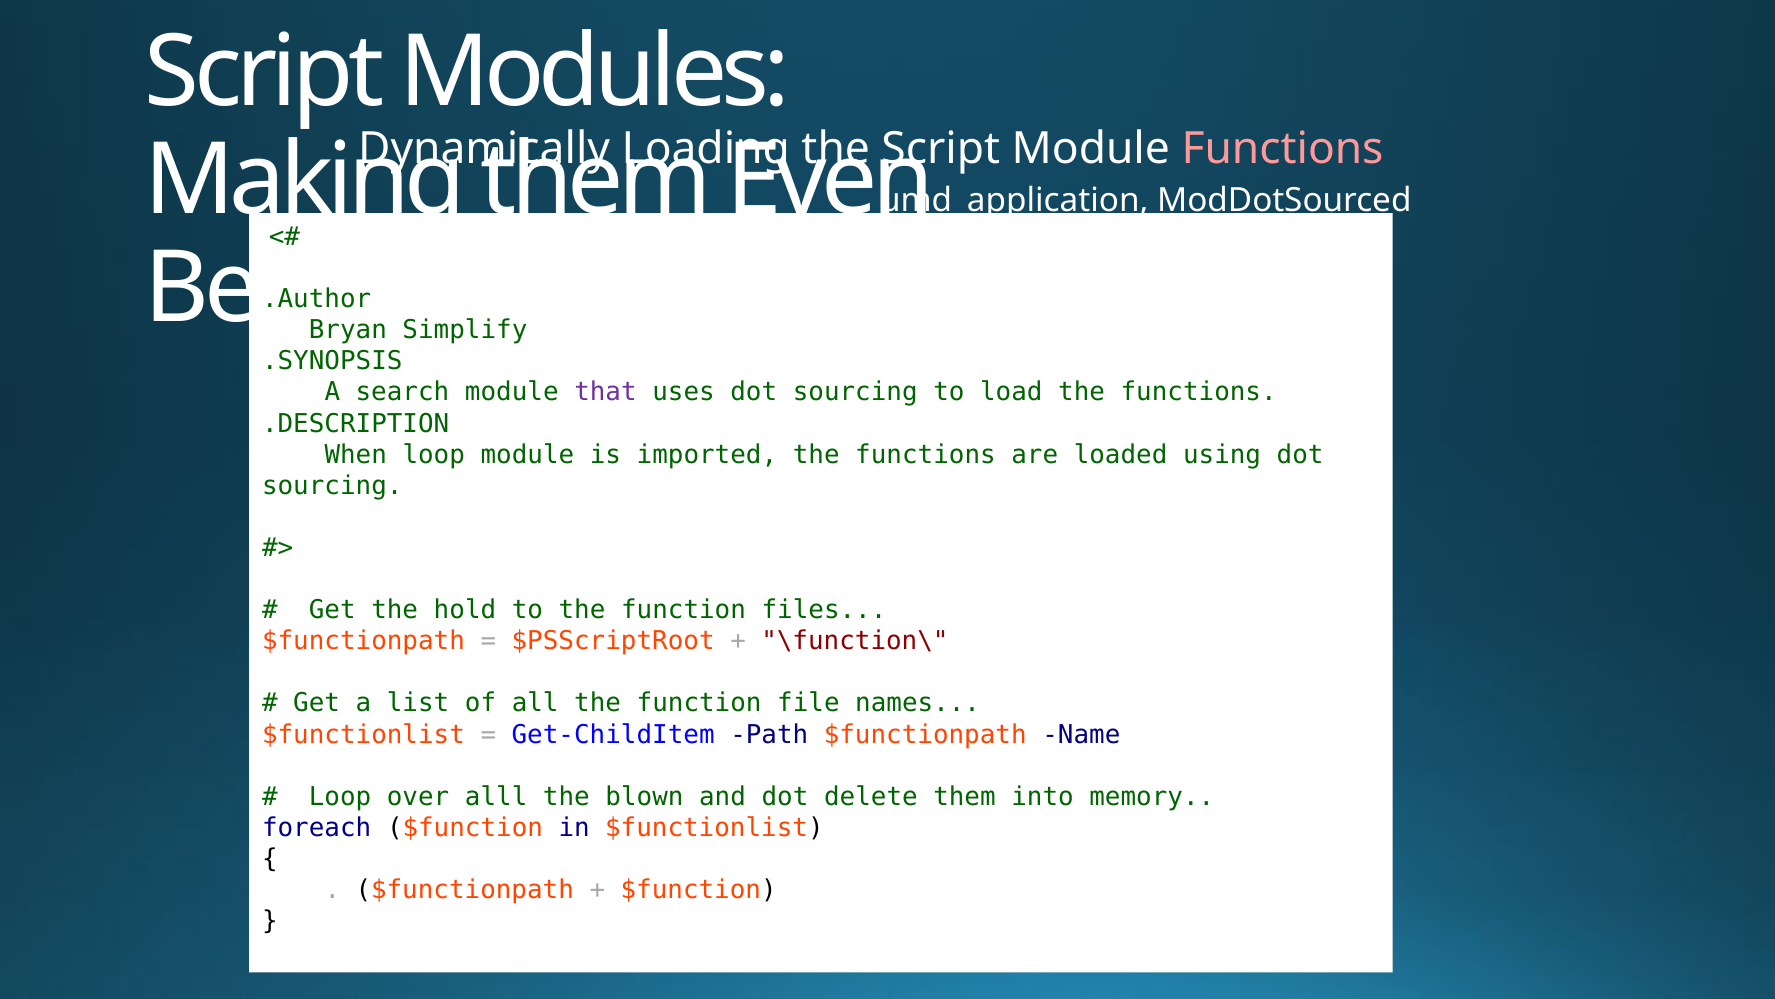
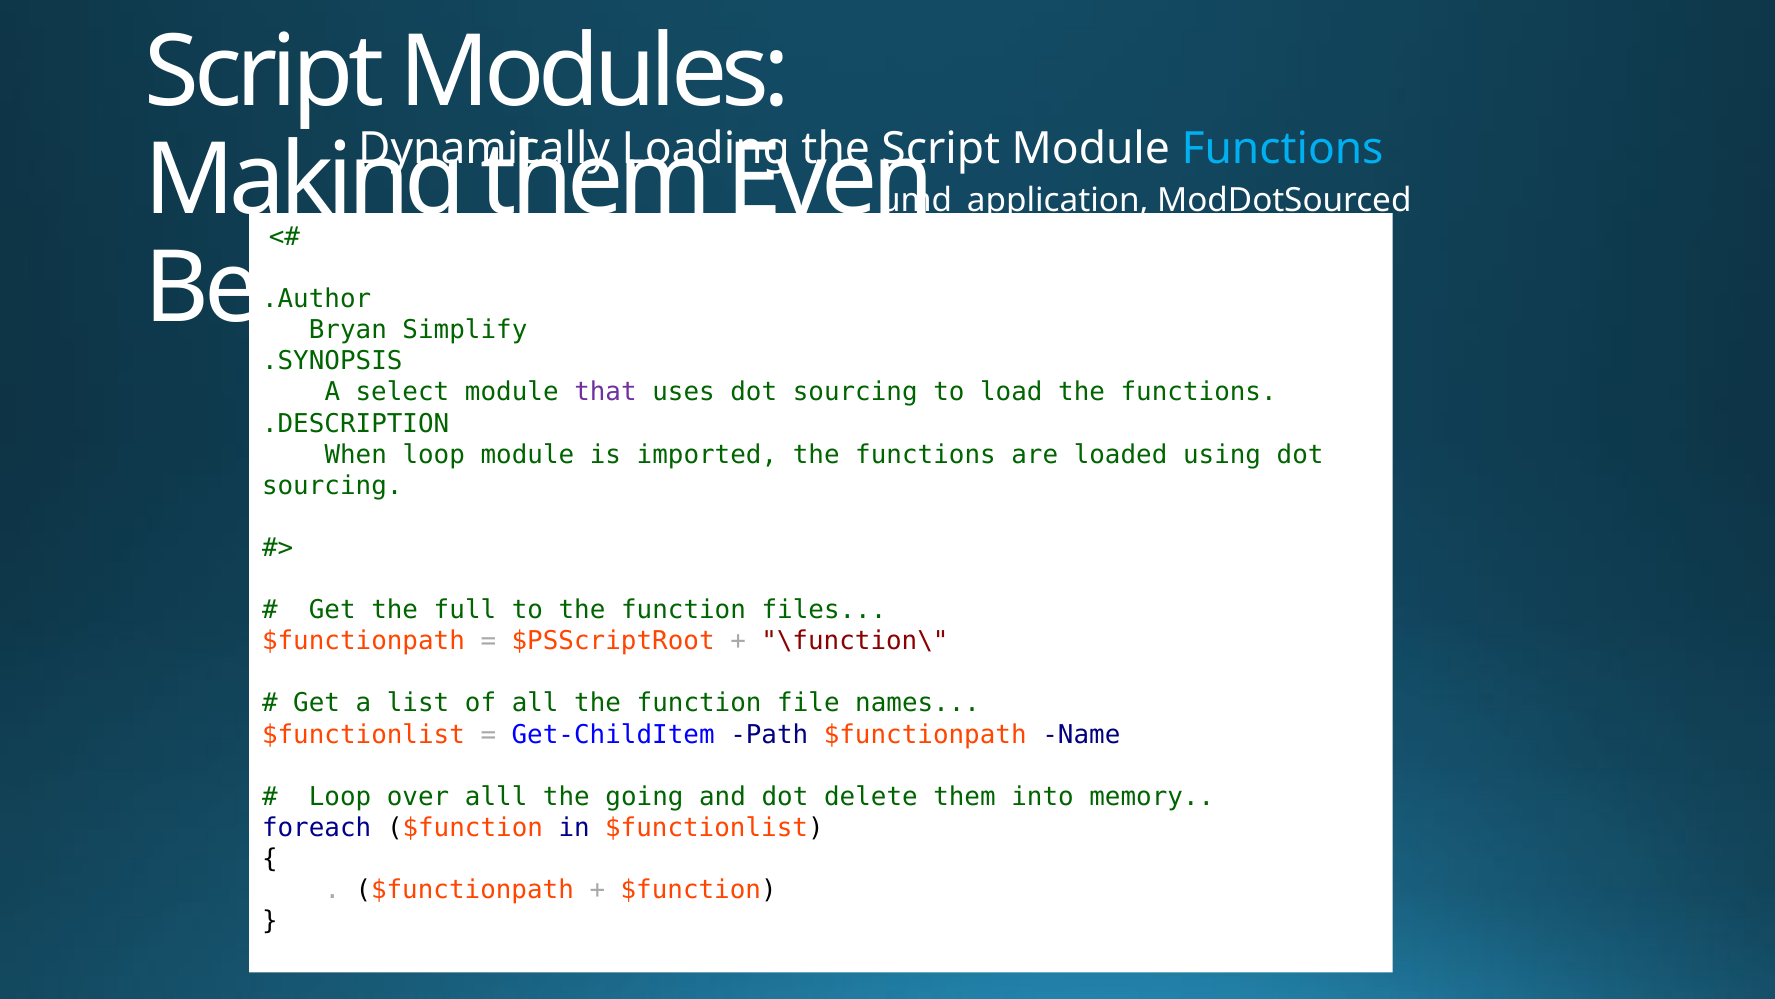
Functions at (1283, 149) colour: pink -> light blue
search: search -> select
hold: hold -> full
blown: blown -> going
